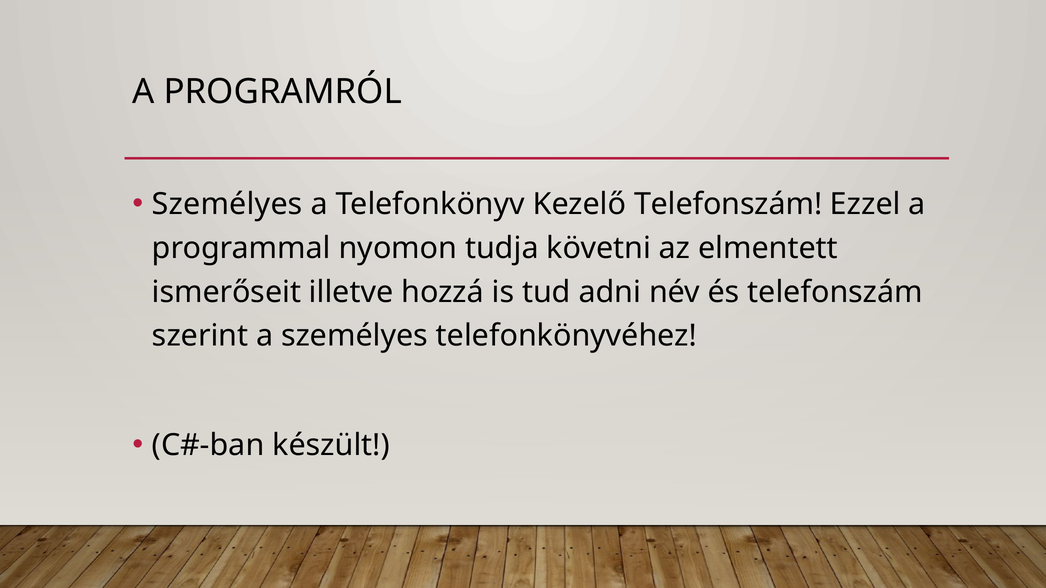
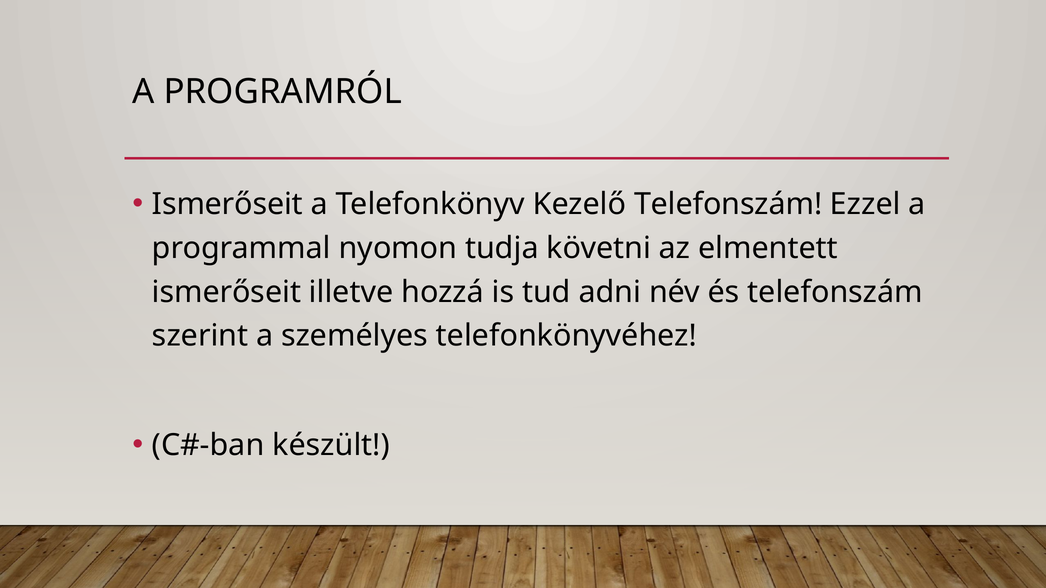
Személyes at (227, 205): Személyes -> Ismerőseit
